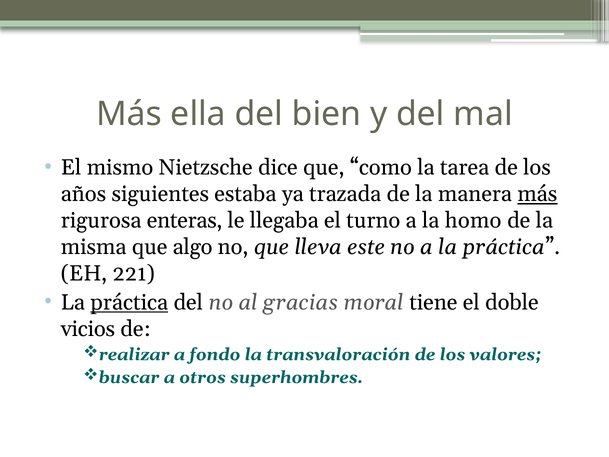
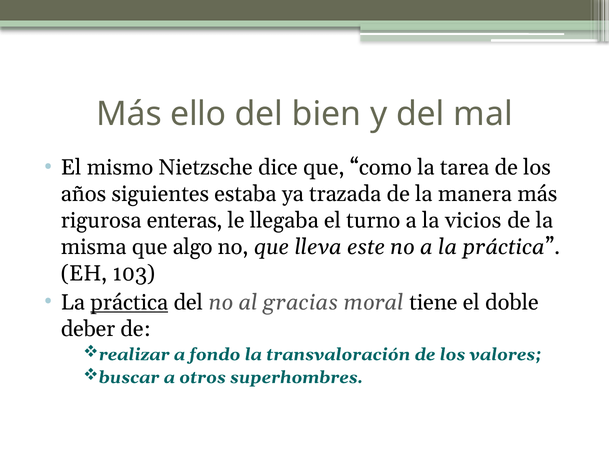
ella: ella -> ello
más at (537, 194) underline: present -> none
homo: homo -> vicios
221: 221 -> 103
vicios: vicios -> deber
